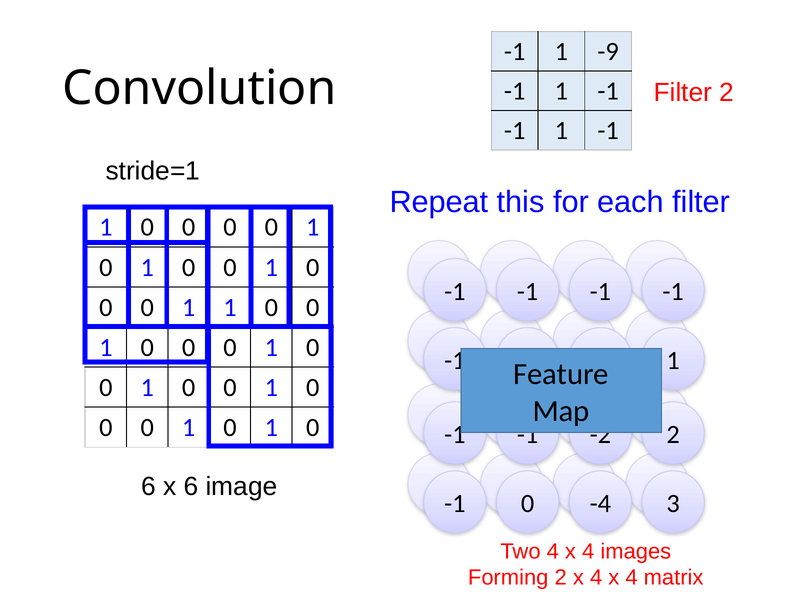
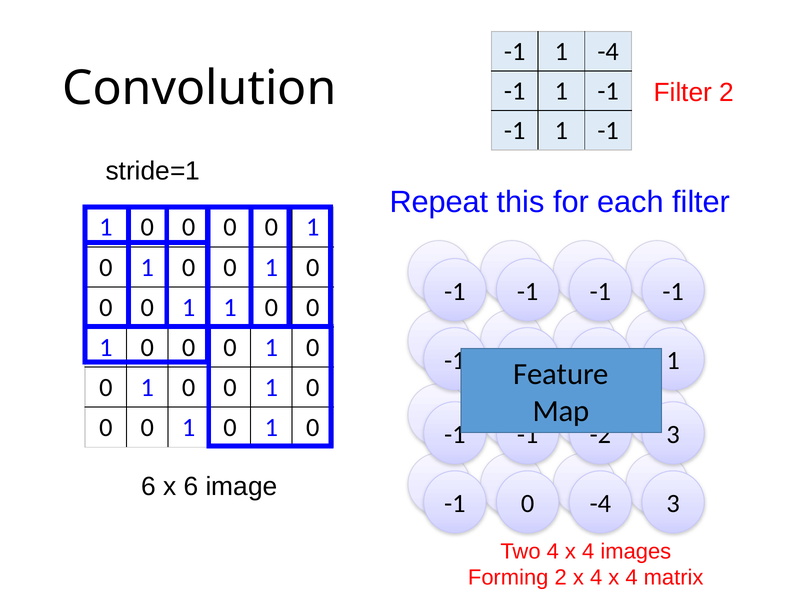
1 -9: -9 -> -4
2 at (673, 435): 2 -> 3
